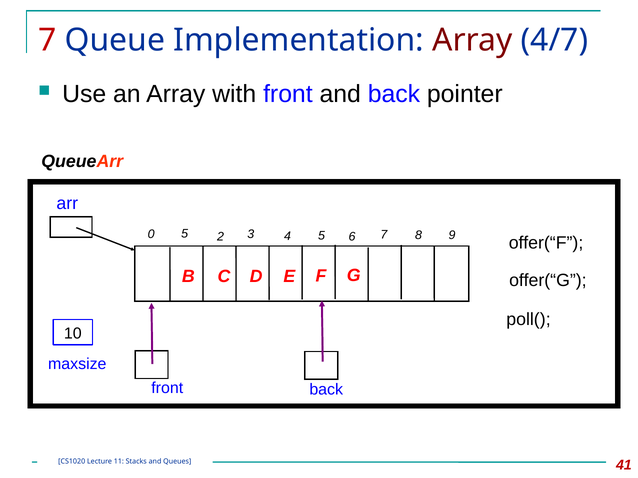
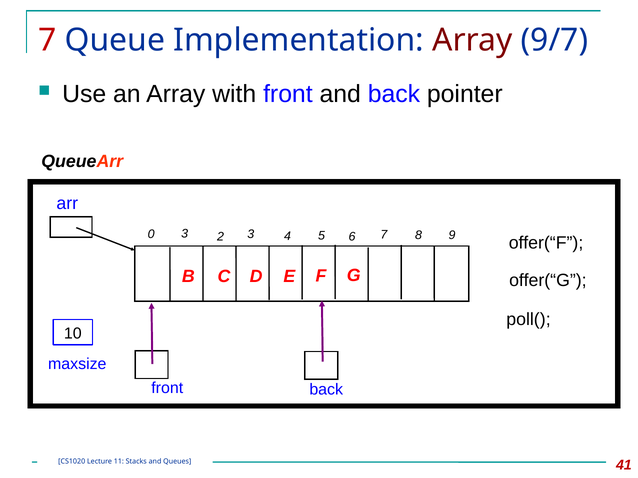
4/7: 4/7 -> 9/7
0 5: 5 -> 3
